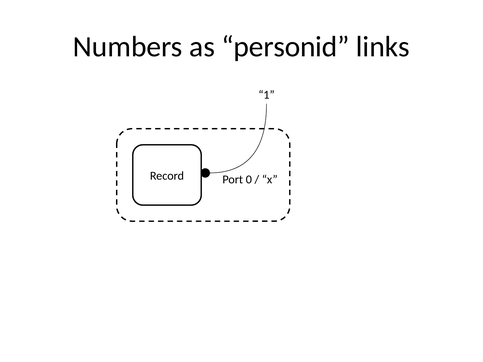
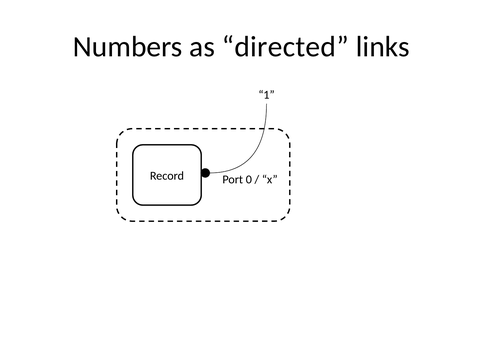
personid: personid -> directed
